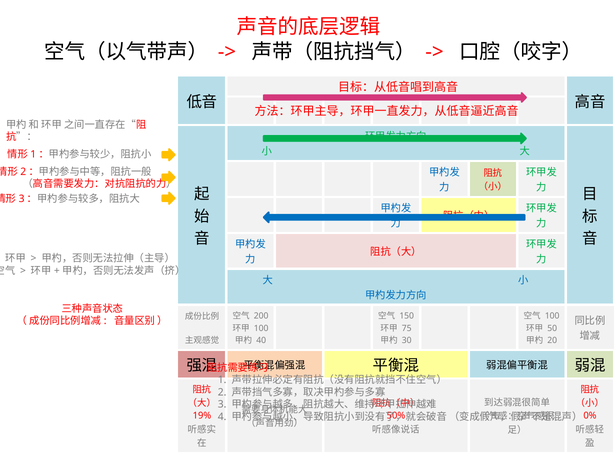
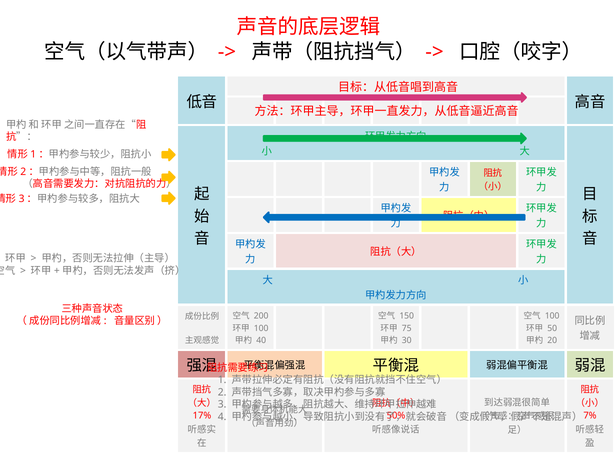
19%: 19% -> 17%
0%: 0% -> 7%
